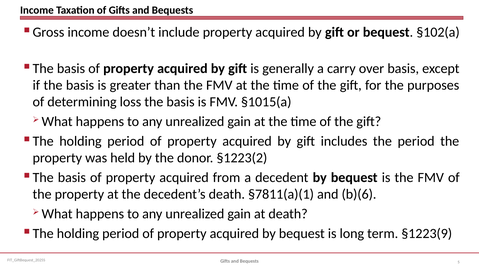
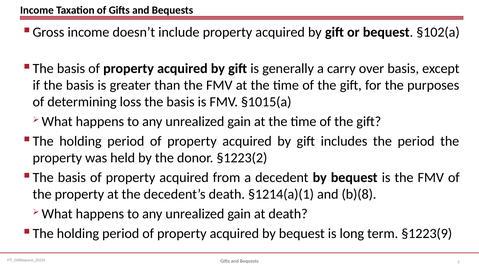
§7811(a)(1: §7811(a)(1 -> §1214(a)(1
b)(6: b)(6 -> b)(8
